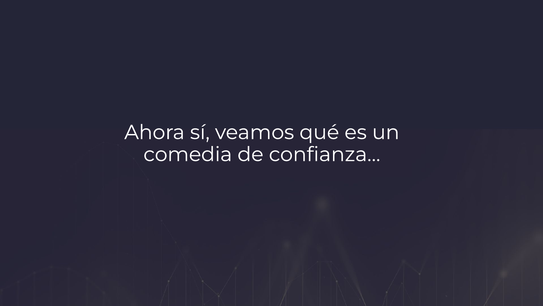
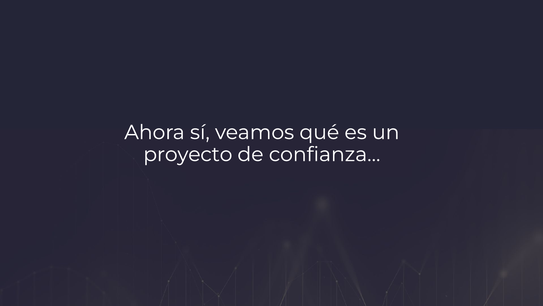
comedia: comedia -> proyecto
